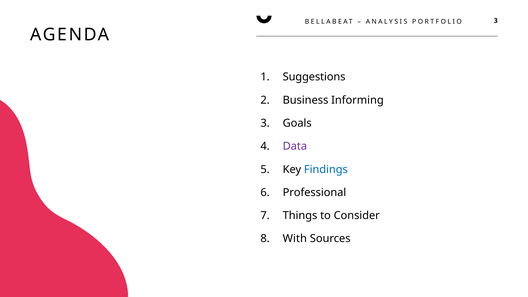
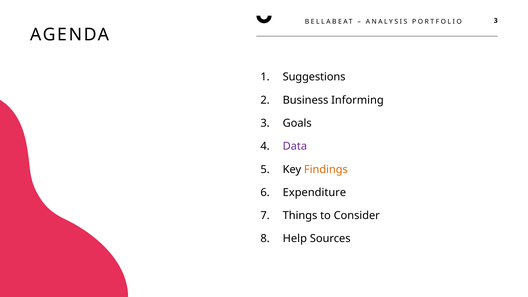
Findings colour: blue -> orange
Professional: Professional -> Expenditure
With: With -> Help
